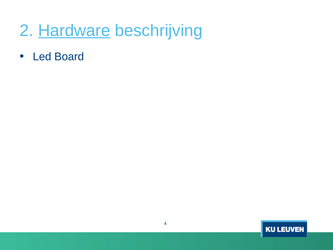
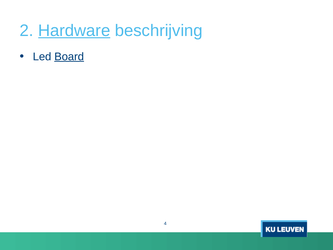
Board underline: none -> present
